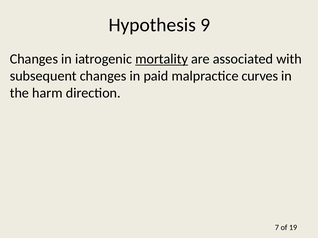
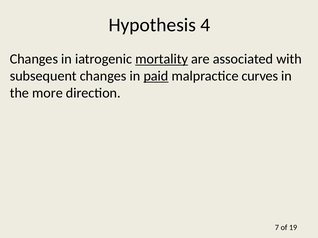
9: 9 -> 4
paid underline: none -> present
harm: harm -> more
